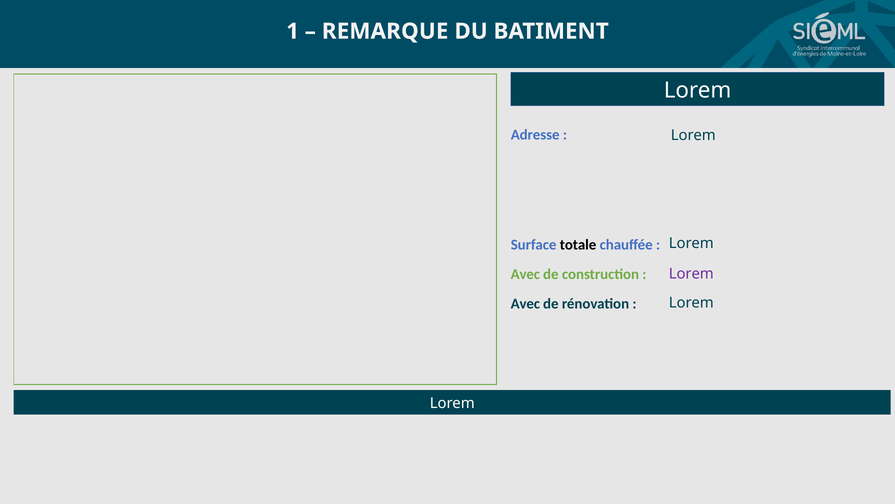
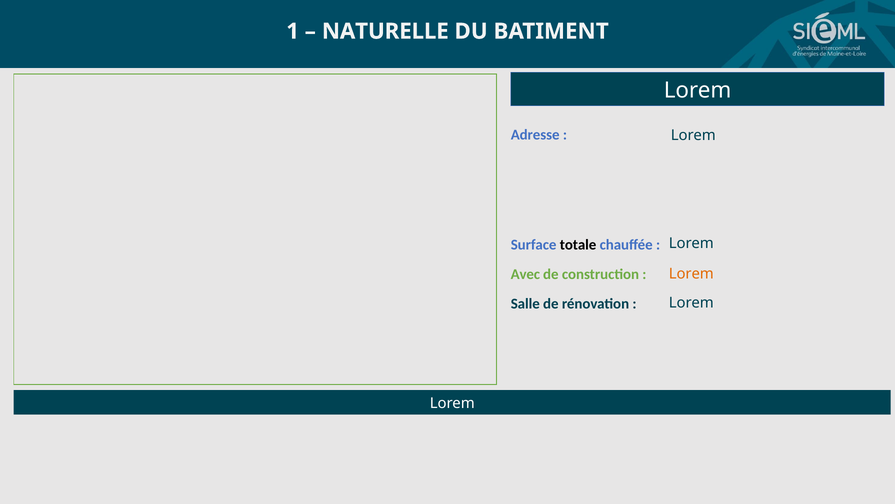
REMARQUE: REMARQUE -> NATURELLE
Lorem at (691, 273) colour: purple -> orange
Avec at (525, 304): Avec -> Salle
